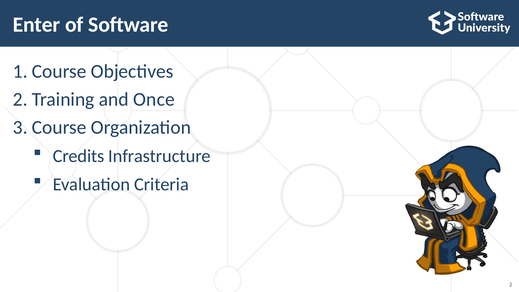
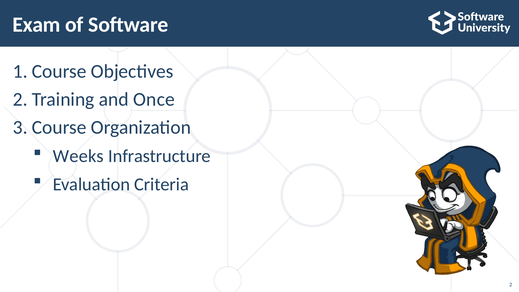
Enter: Enter -> Exam
Credits: Credits -> Weeks
